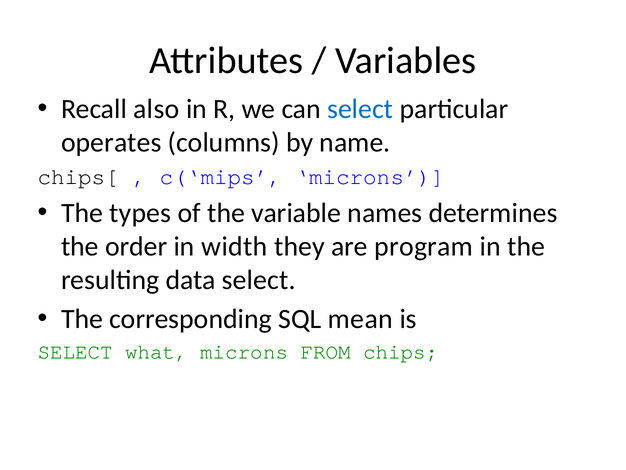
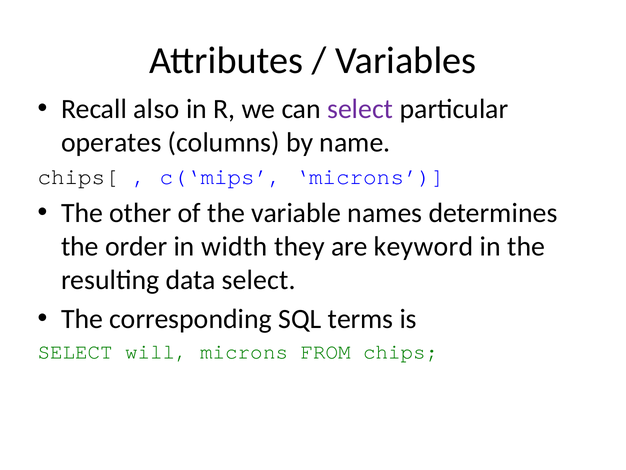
select at (360, 109) colour: blue -> purple
types: types -> other
program: program -> keyword
mean: mean -> terms
what: what -> will
